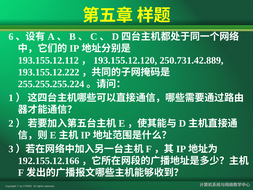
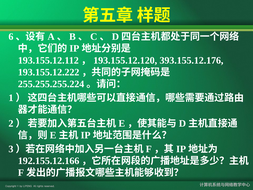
250.731.42.889: 250.731.42.889 -> 393.155.12.176
